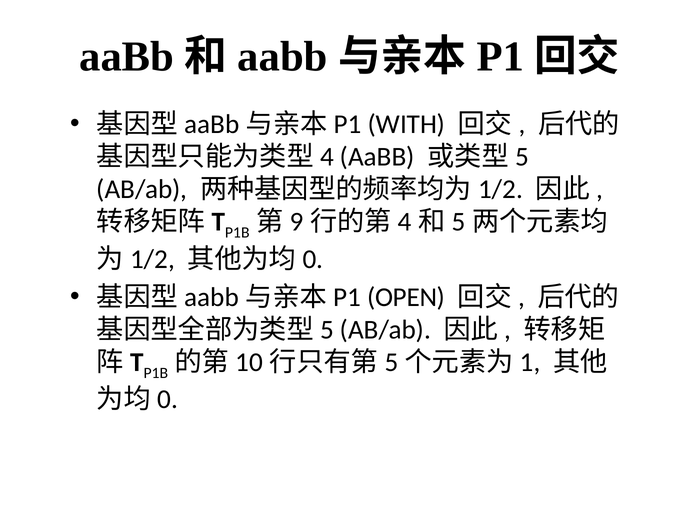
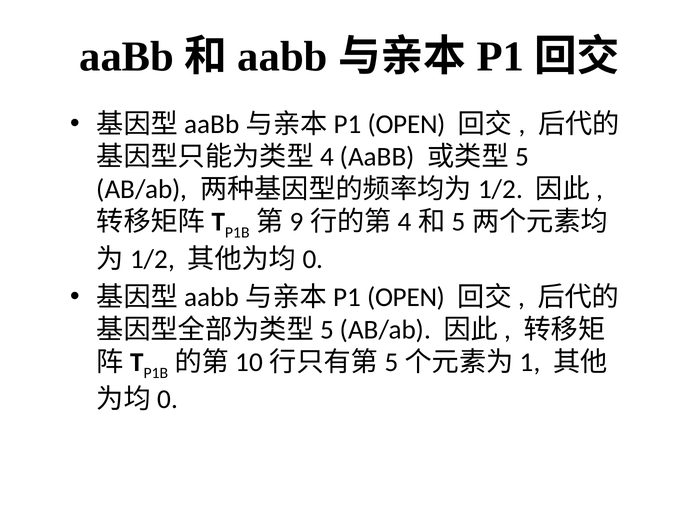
WITH at (406, 124): WITH -> OPEN
